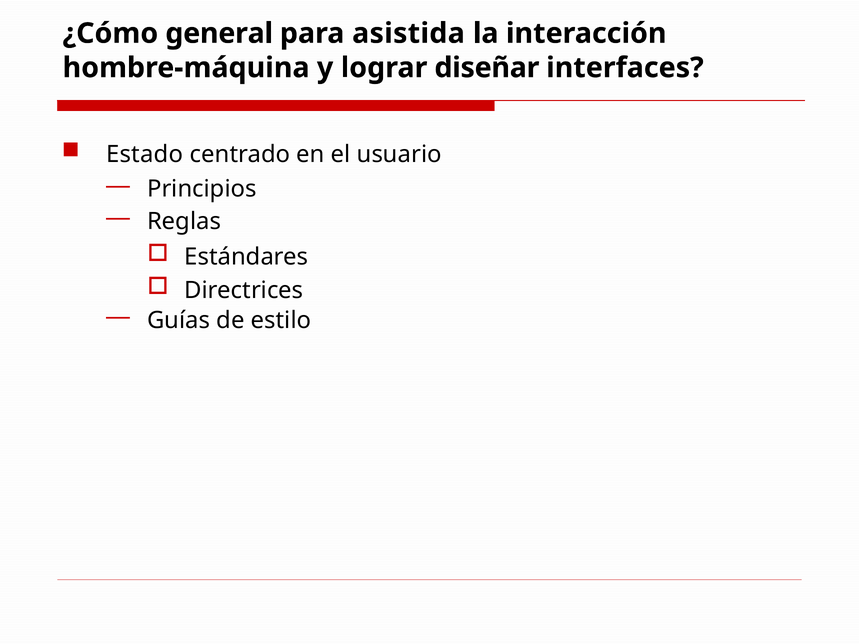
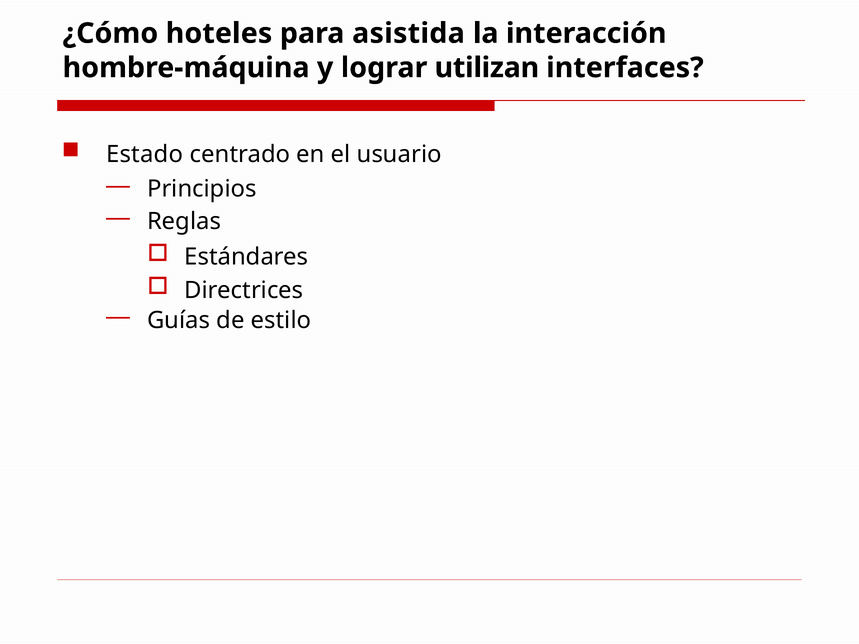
general: general -> hoteles
diseñar: diseñar -> utilizan
